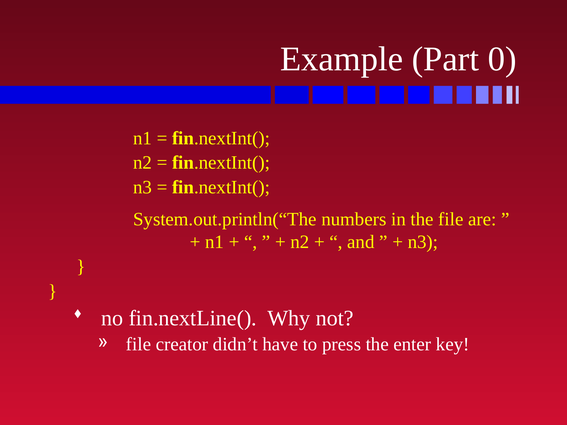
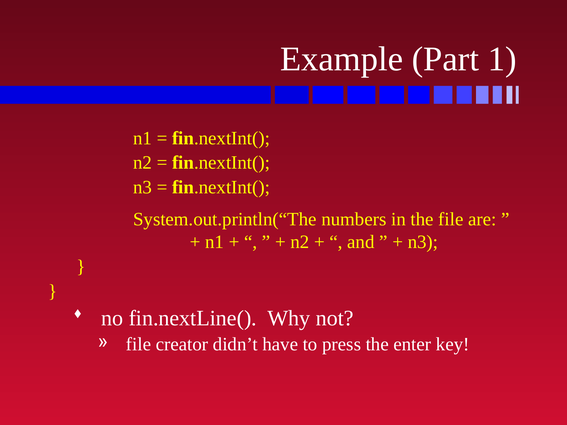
0: 0 -> 1
